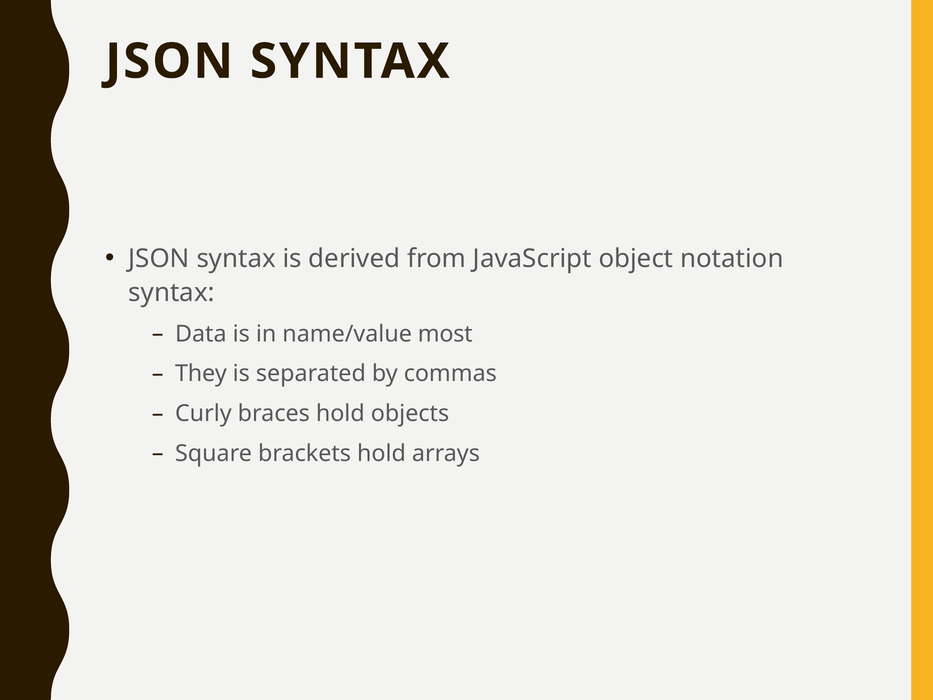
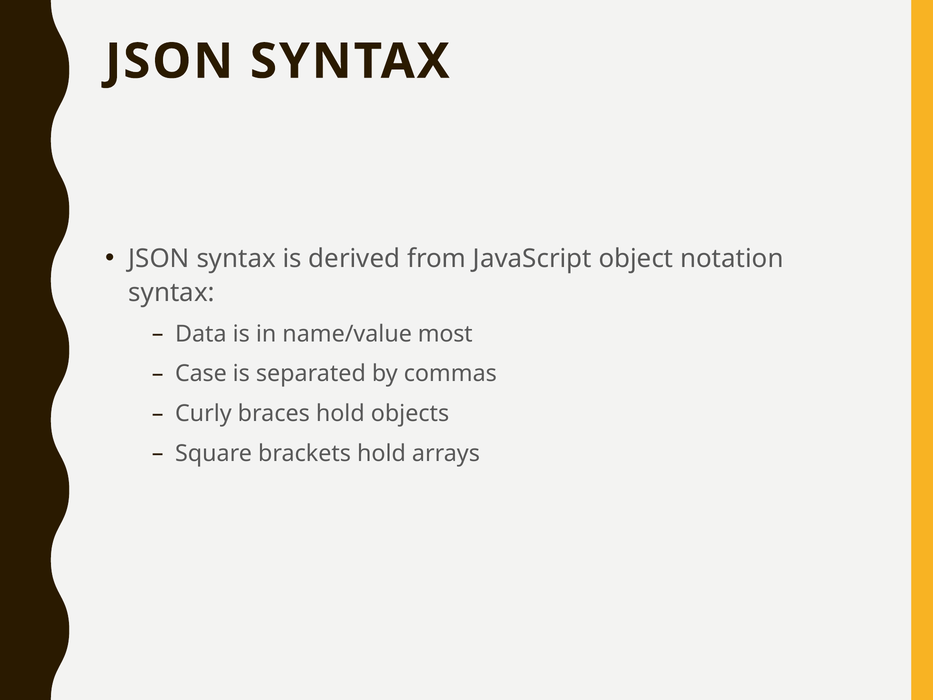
They: They -> Case
